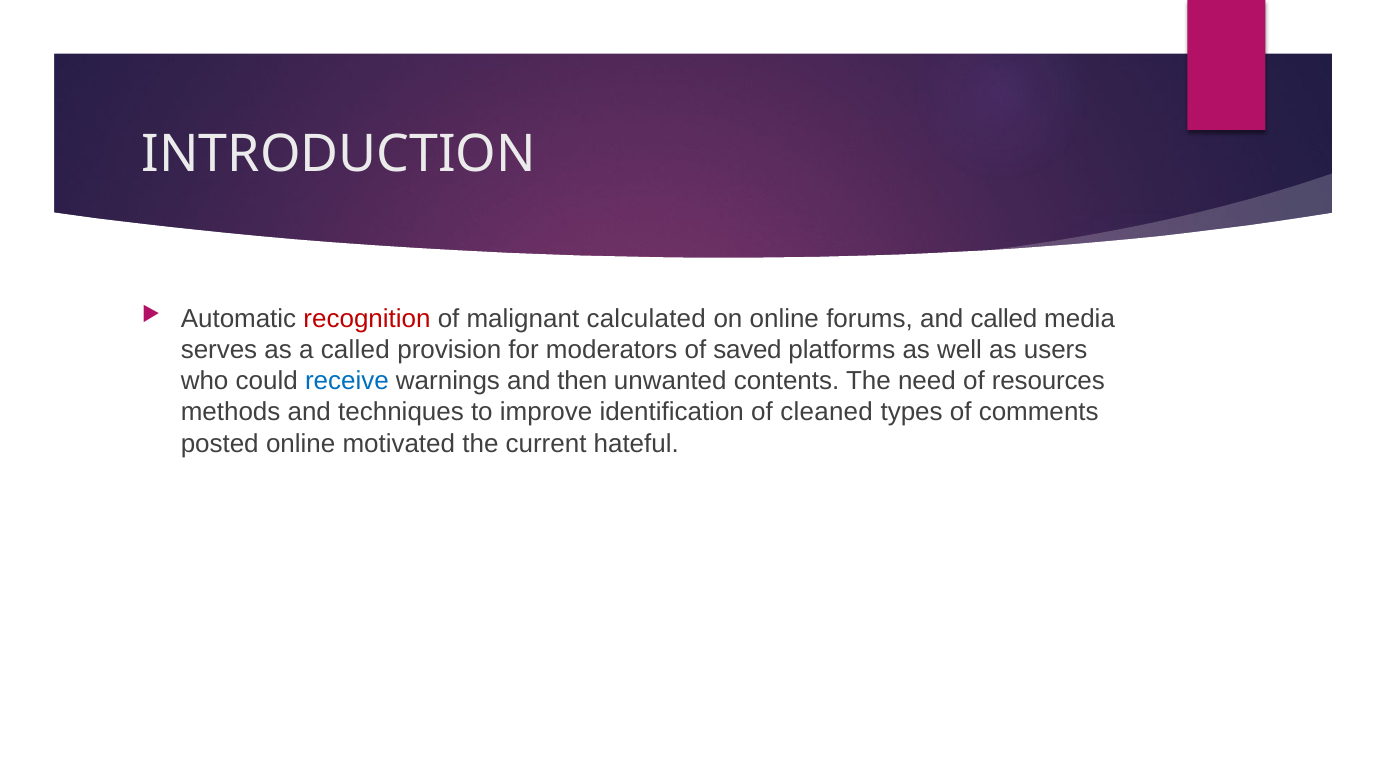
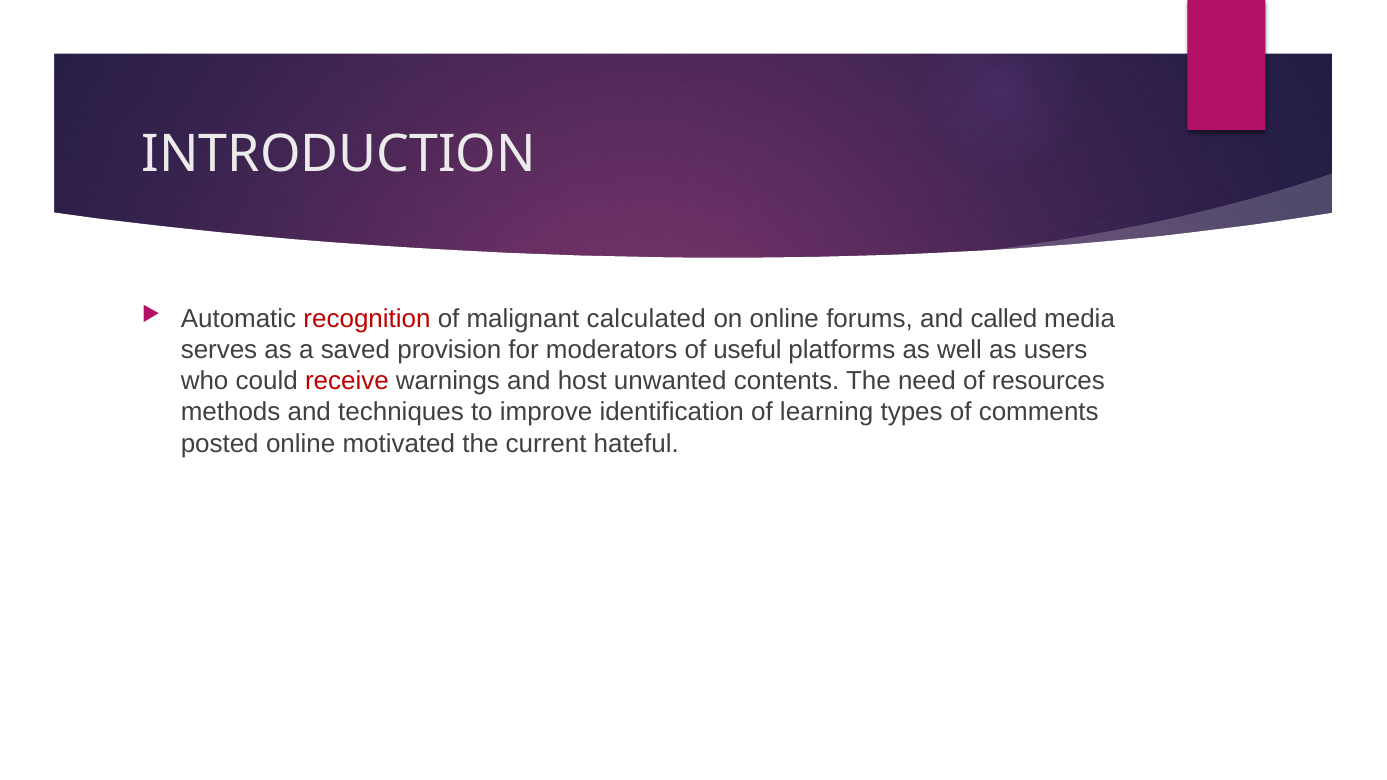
a called: called -> saved
saved: saved -> useful
receive colour: blue -> red
then: then -> host
cleaned: cleaned -> learning
